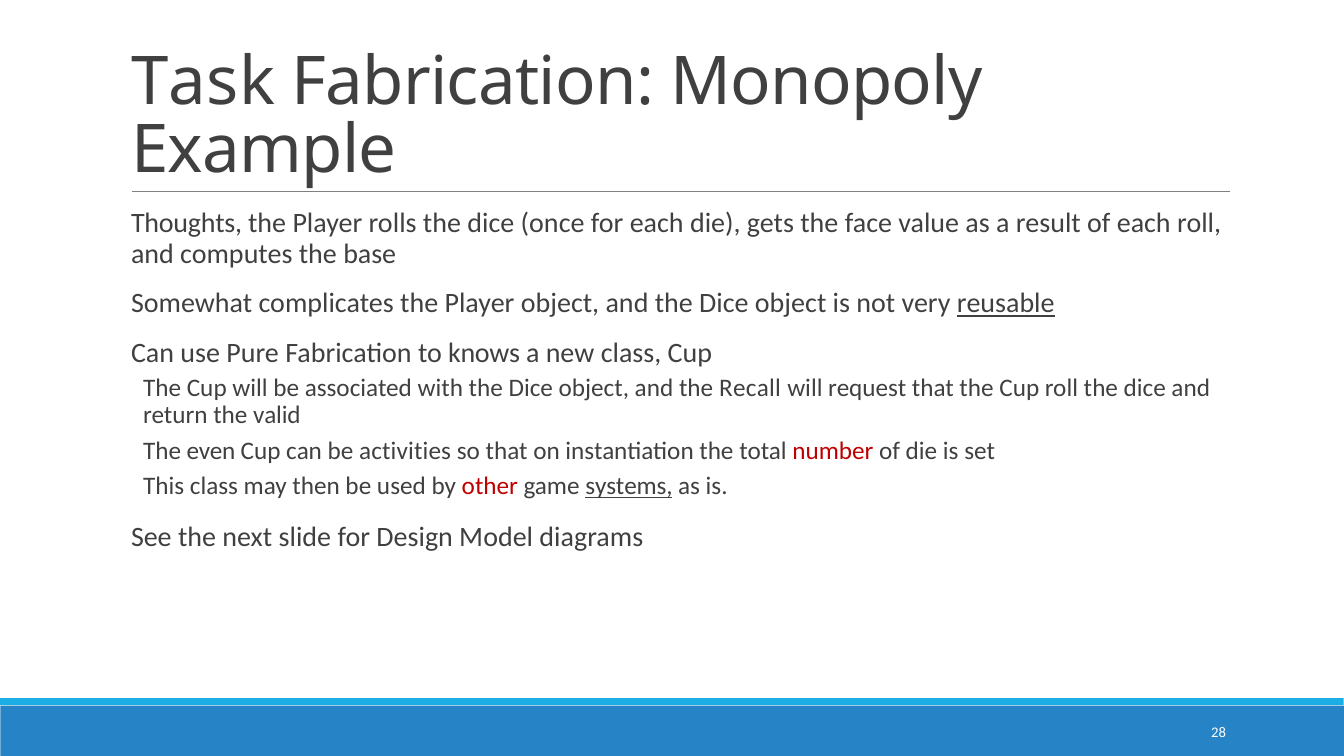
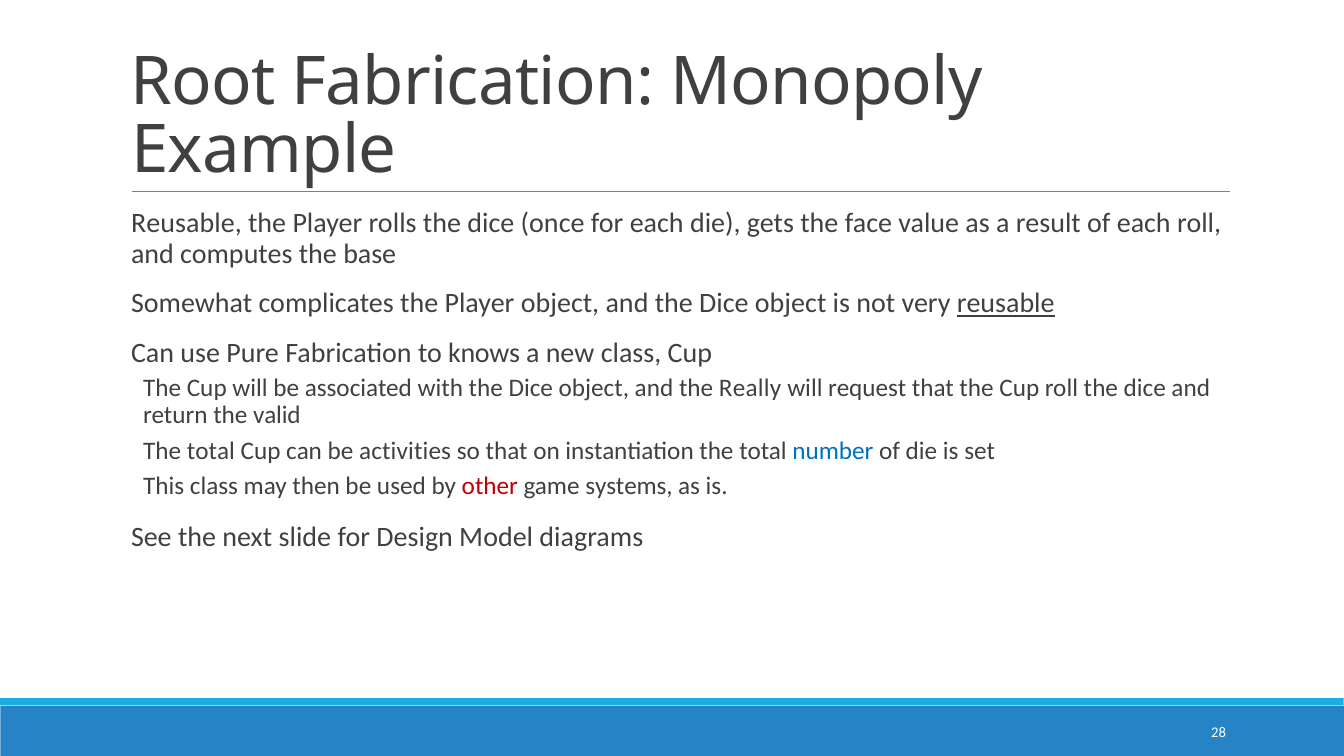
Task: Task -> Root
Thoughts at (187, 224): Thoughts -> Reusable
Recall: Recall -> Really
even at (211, 451): even -> total
number colour: red -> blue
systems underline: present -> none
